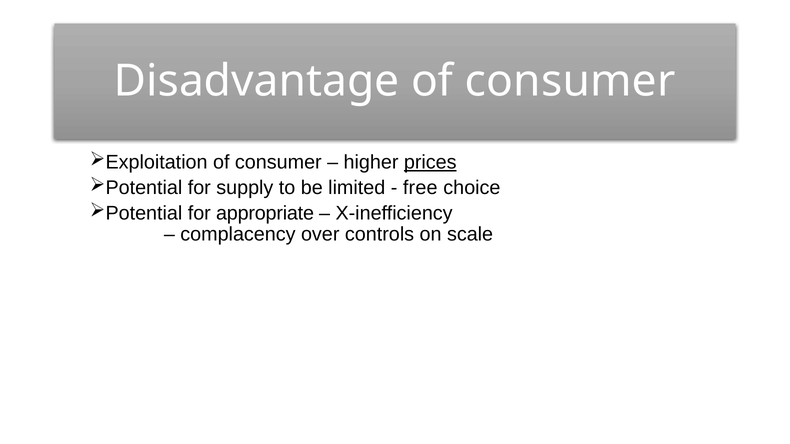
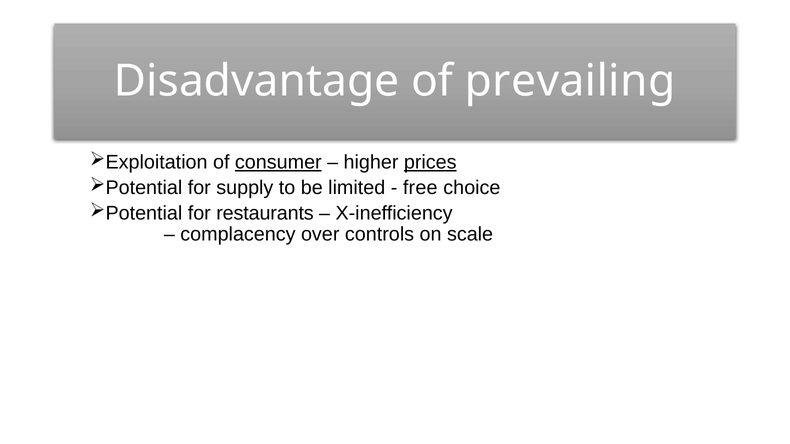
Disadvantage of consumer: consumer -> prevailing
consumer at (278, 162) underline: none -> present
appropriate: appropriate -> restaurants
